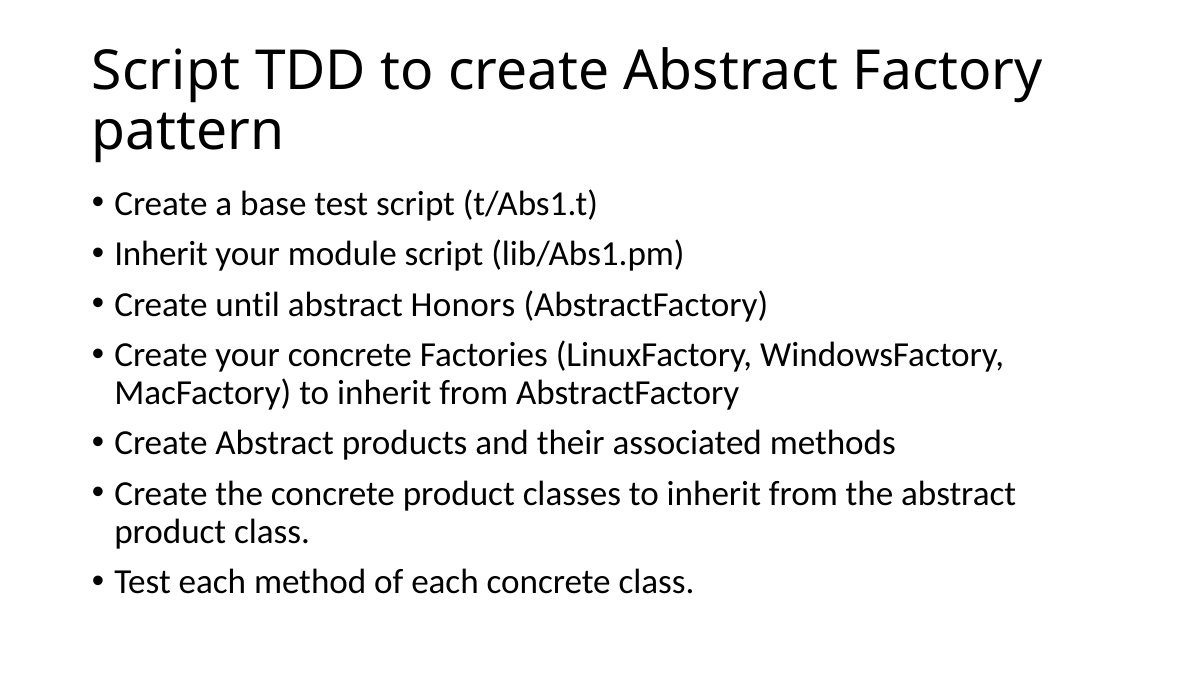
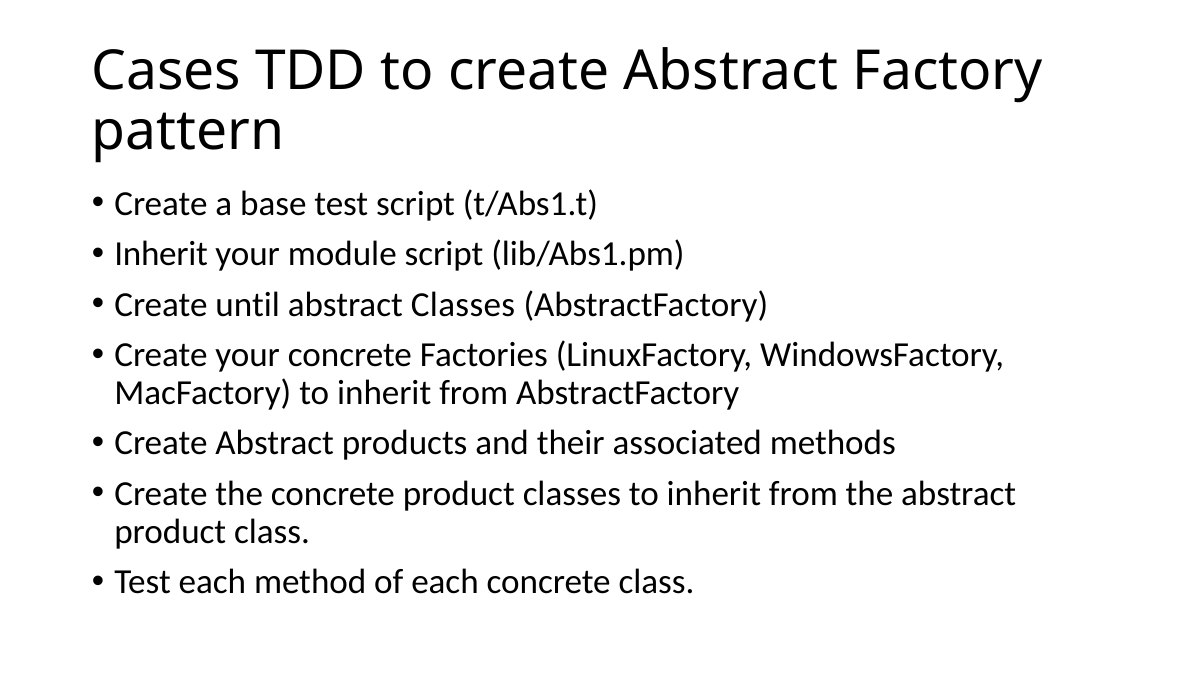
Script at (166, 71): Script -> Cases
abstract Honors: Honors -> Classes
